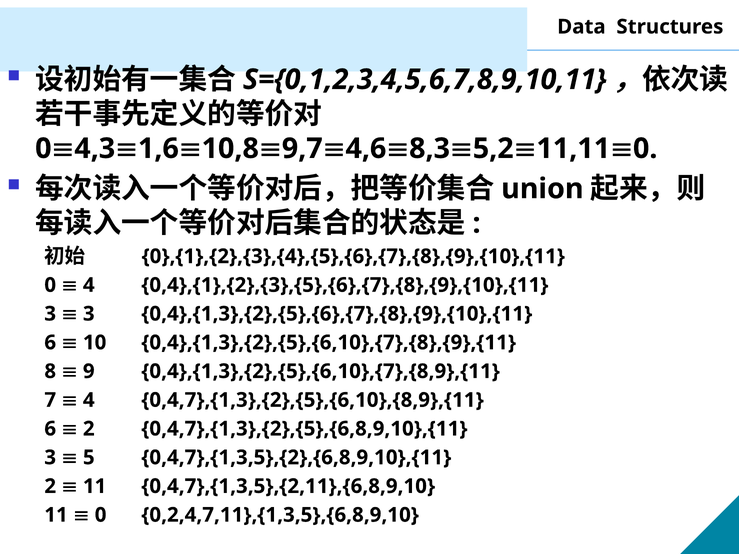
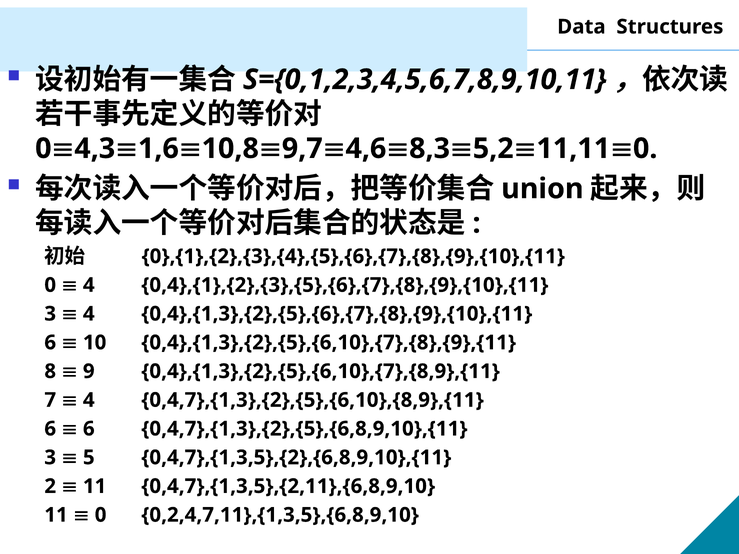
3 at (89, 314): 3 -> 4
2 at (89, 429): 2 -> 6
